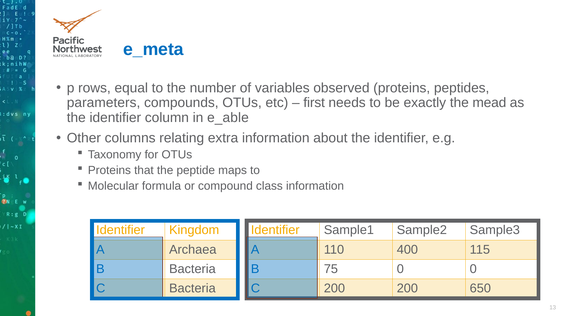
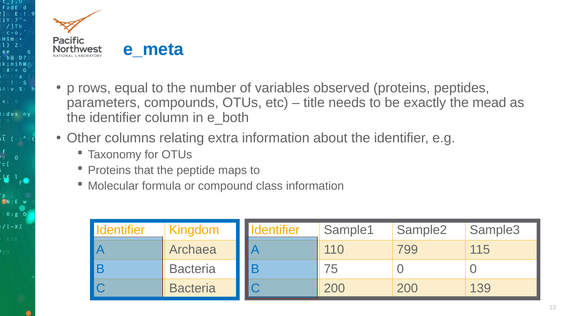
first: first -> title
e_able: e_able -> e_both
400: 400 -> 799
650: 650 -> 139
